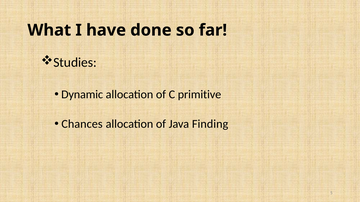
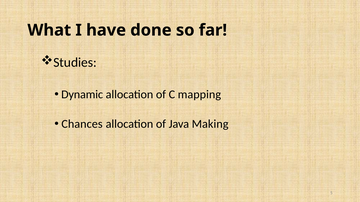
primitive: primitive -> mapping
Finding: Finding -> Making
